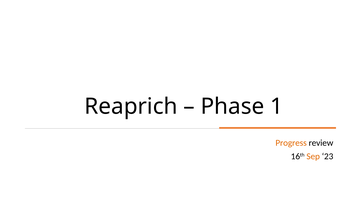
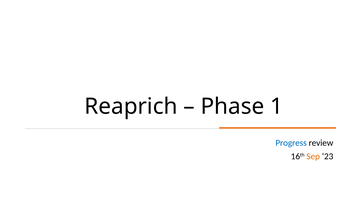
Progress colour: orange -> blue
